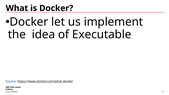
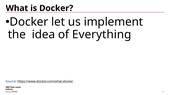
Executable: Executable -> Everything
